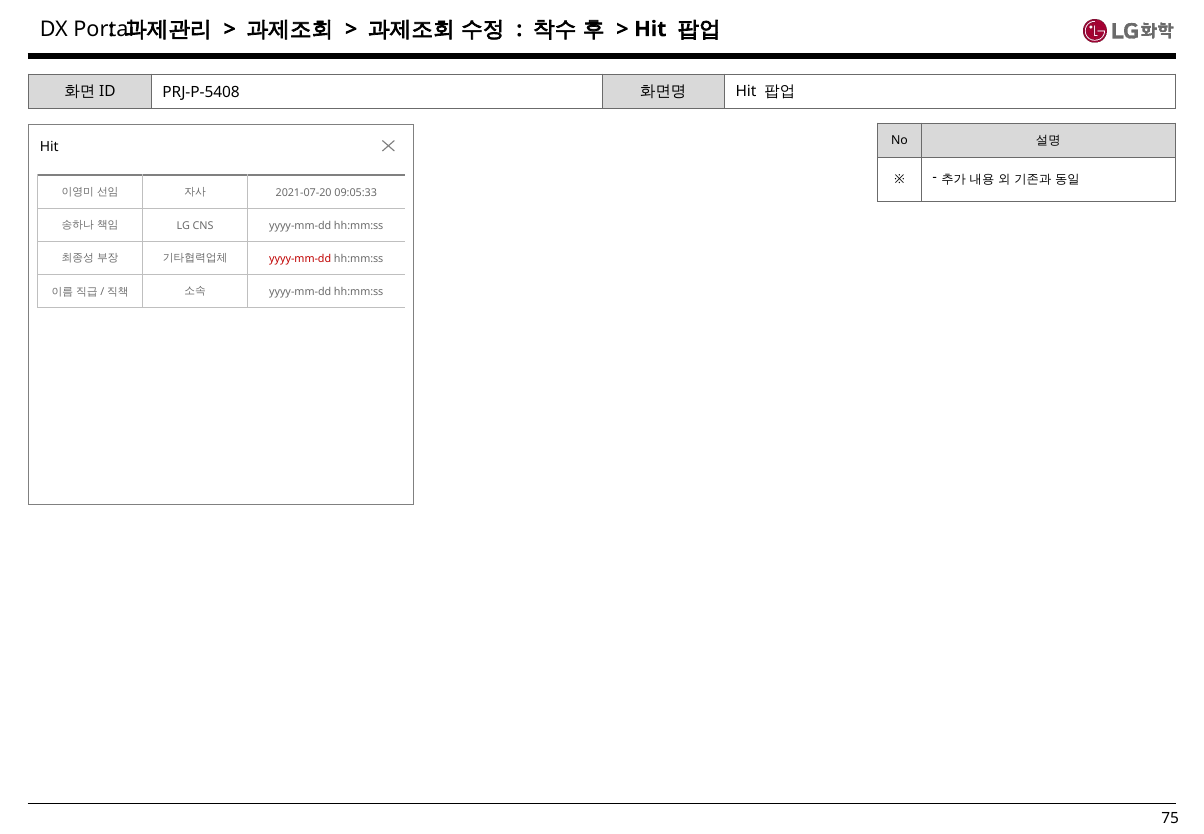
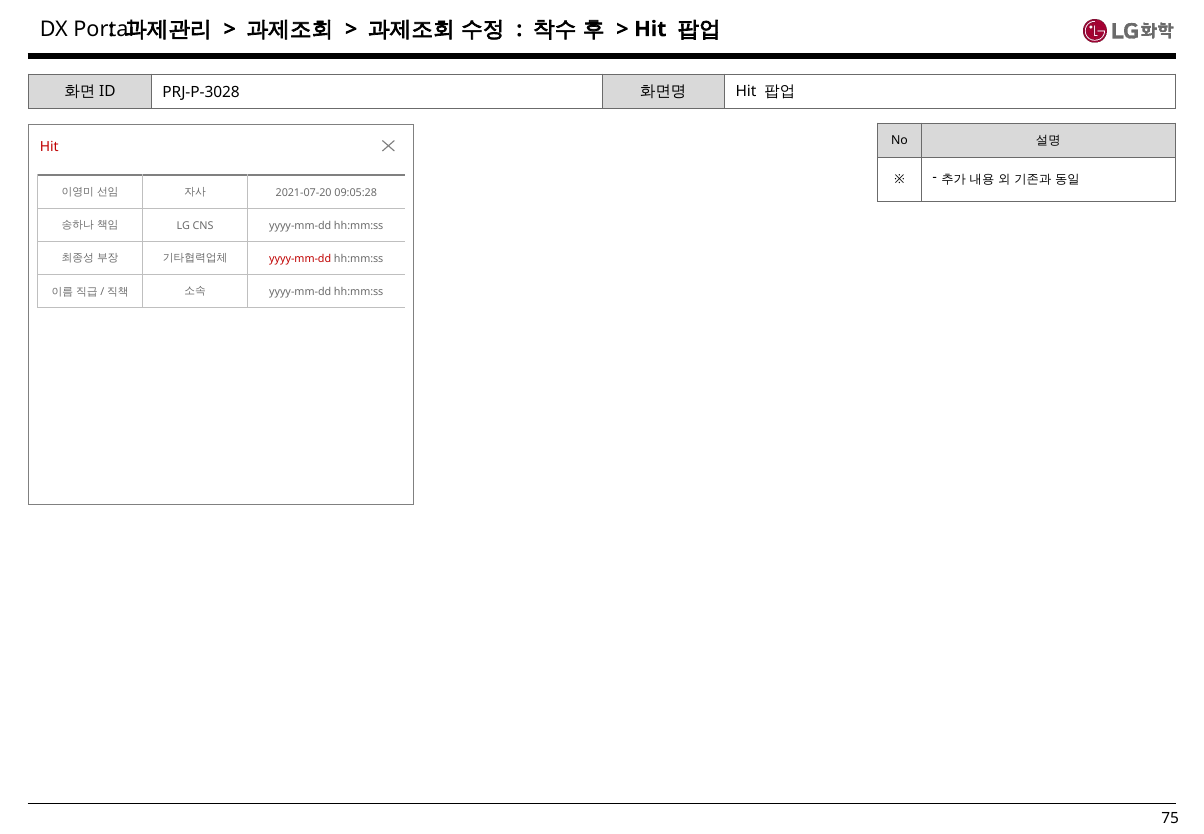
PRJ-P-5408: PRJ-P-5408 -> PRJ-P-3028
Hit at (49, 147) colour: black -> red
09:05:33: 09:05:33 -> 09:05:28
